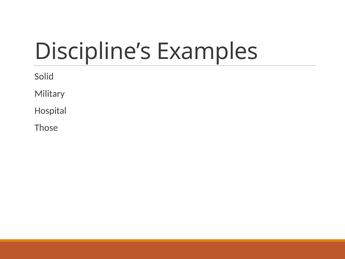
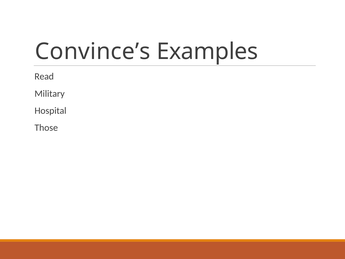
Discipline’s: Discipline’s -> Convince’s
Solid: Solid -> Read
